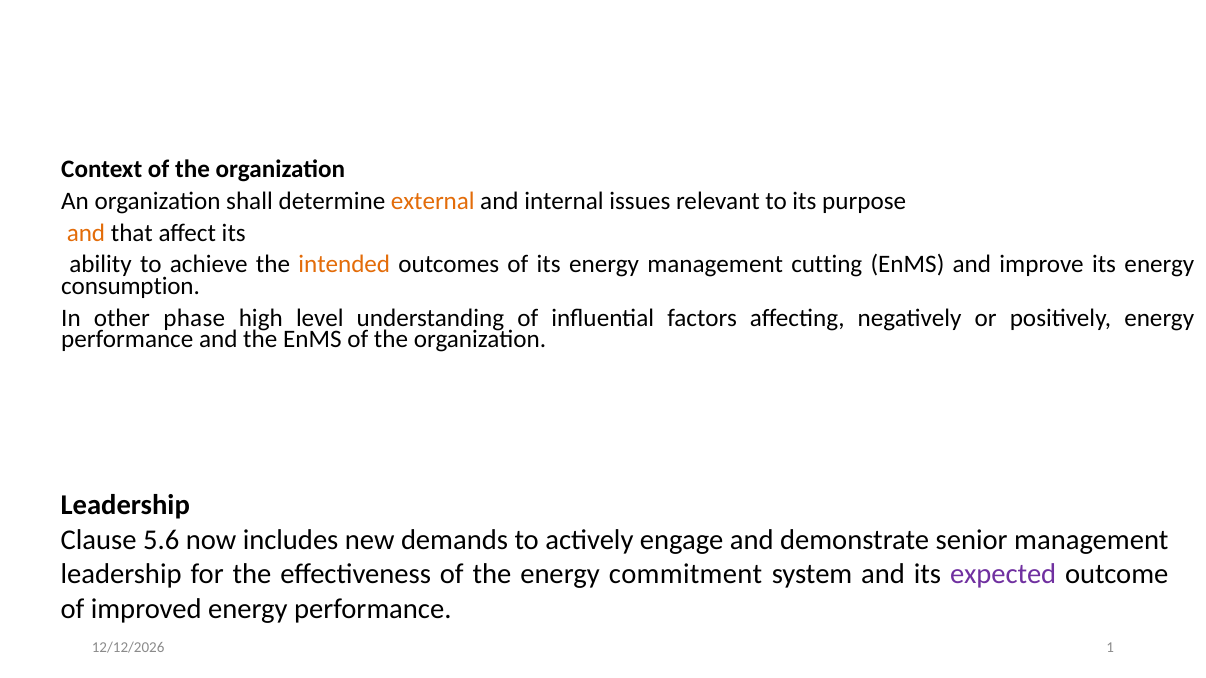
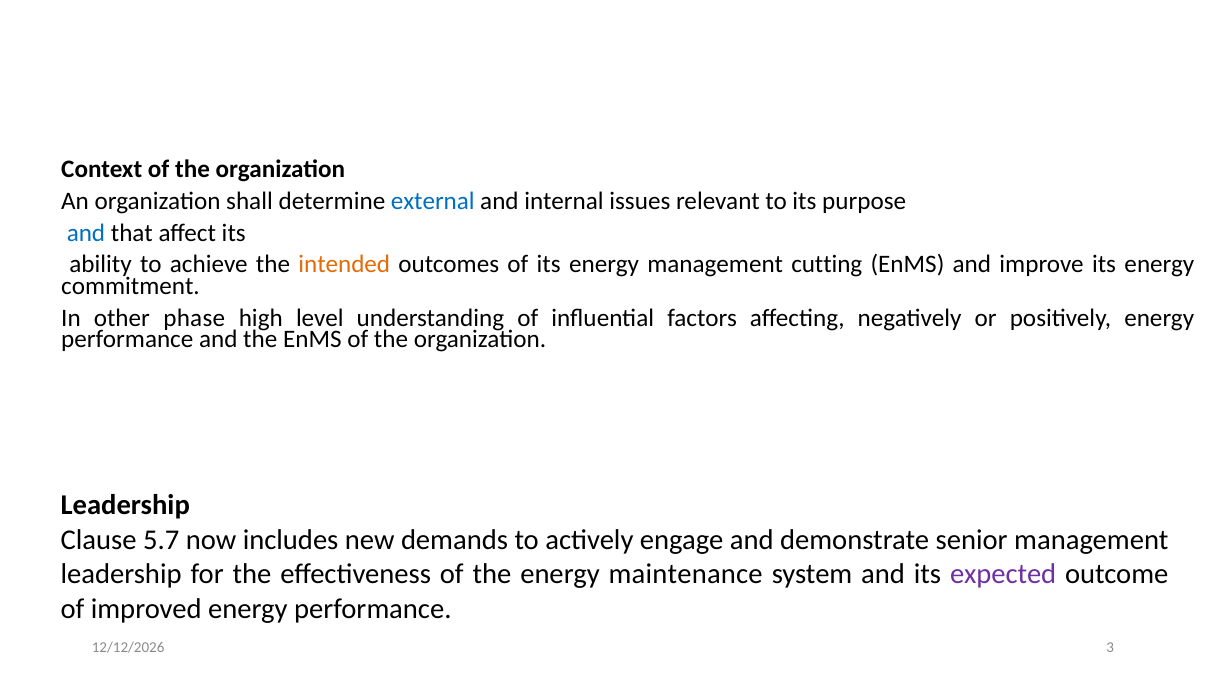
external colour: orange -> blue
and at (86, 233) colour: orange -> blue
consumption: consumption -> commitment
5.6: 5.6 -> 5.7
commitment: commitment -> maintenance
1: 1 -> 3
